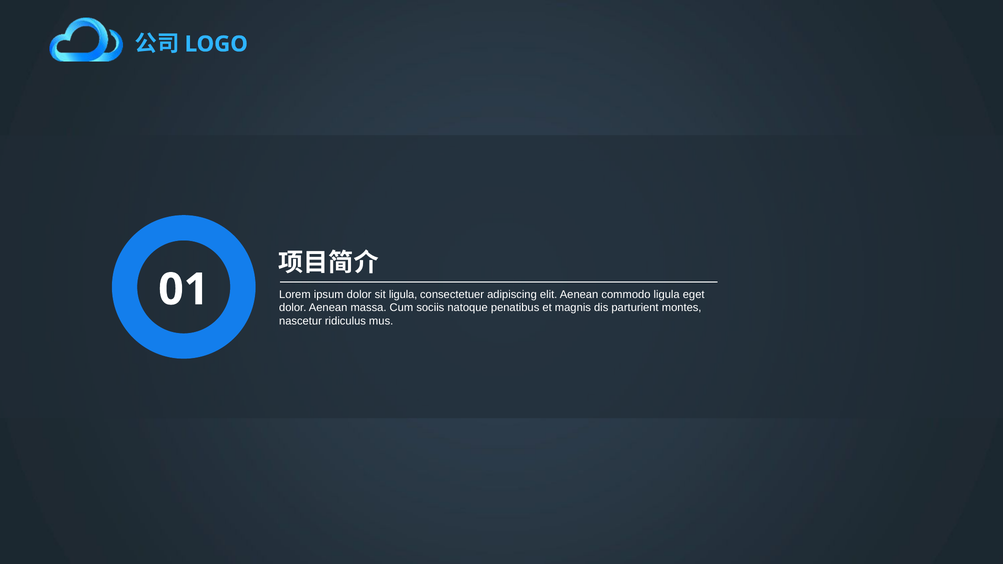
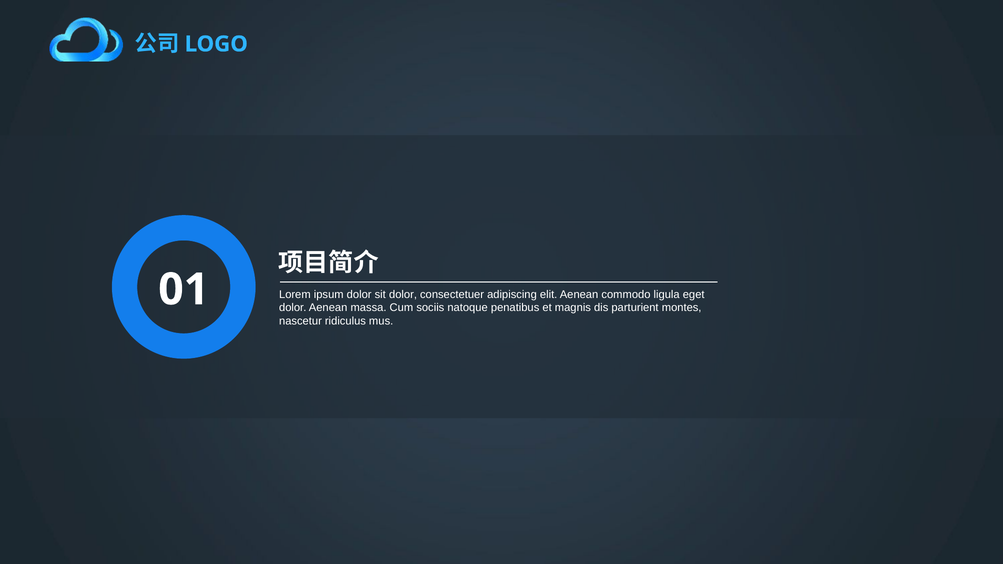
sit ligula: ligula -> dolor
